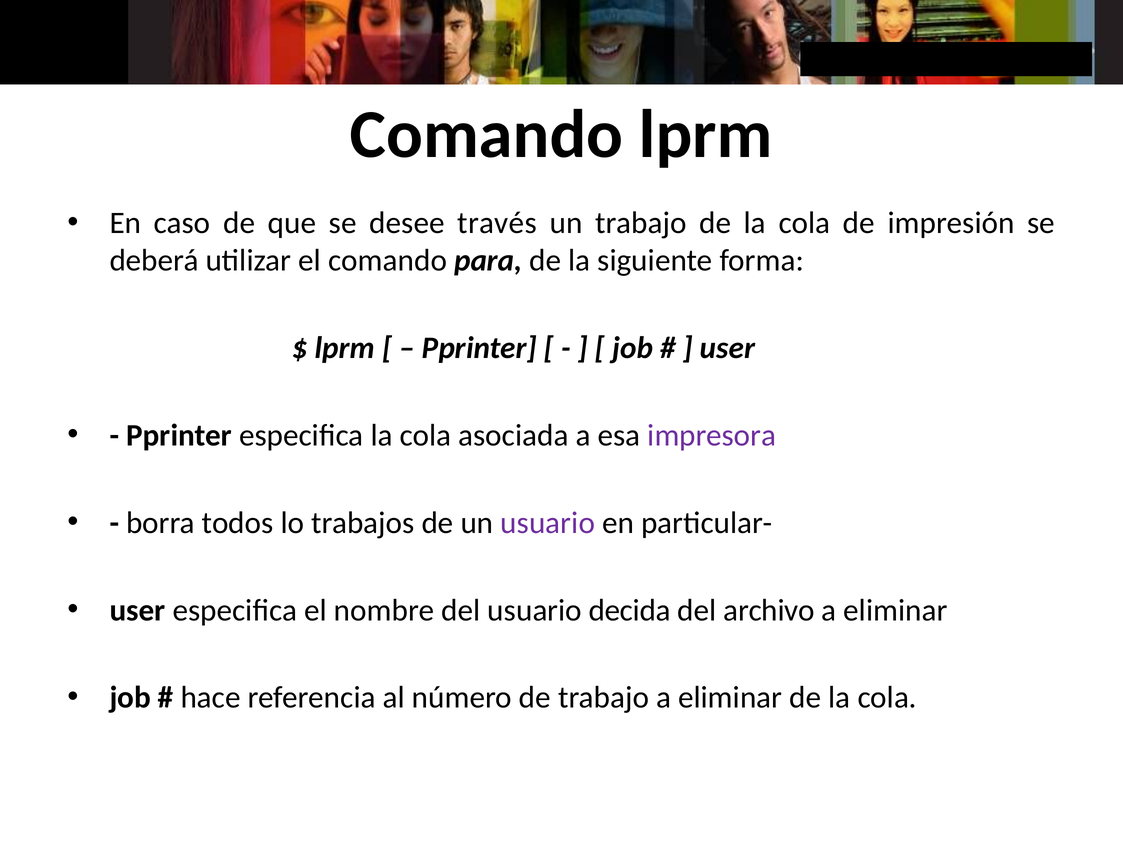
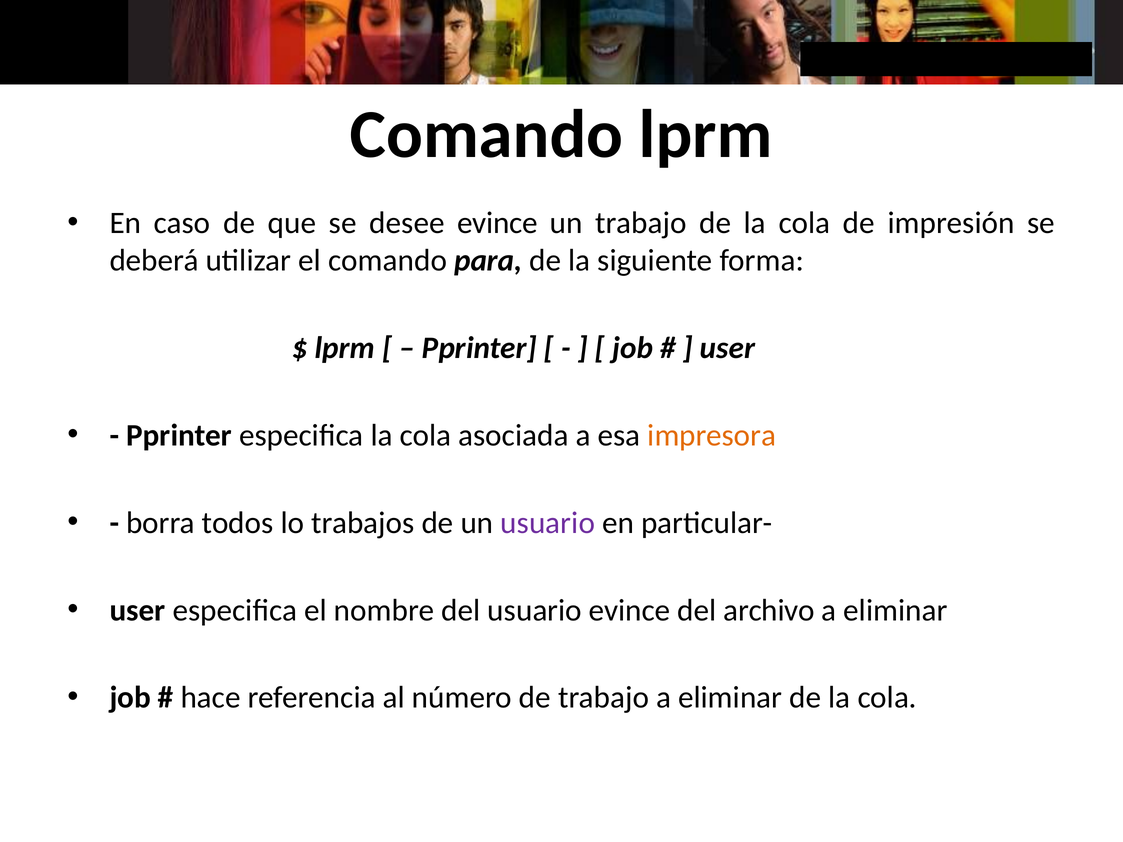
desee través: través -> evince
impresora colour: purple -> orange
usuario decida: decida -> evince
